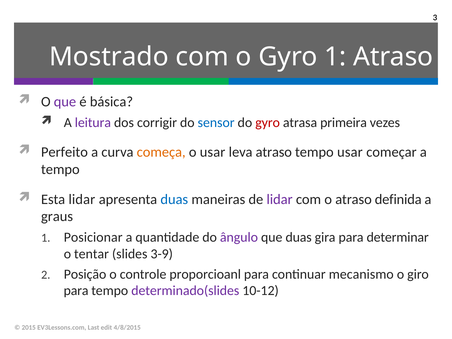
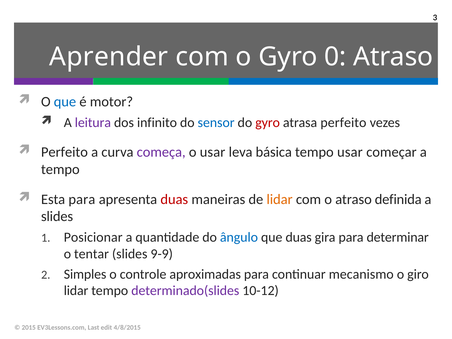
Mostrado: Mostrado -> Aprender
Gyro 1: 1 -> 0
que at (65, 102) colour: purple -> blue
básica: básica -> motor
corrigir: corrigir -> infinito
atrasa primeira: primeira -> perfeito
começa colour: orange -> purple
leva atraso: atraso -> básica
Esta lidar: lidar -> para
duas at (174, 199) colour: blue -> red
lidar at (280, 199) colour: purple -> orange
graus at (57, 217): graus -> slides
ângulo colour: purple -> blue
3-9: 3-9 -> 9-9
Posição: Posição -> Simples
proporcioanl: proporcioanl -> aproximadas
para at (76, 291): para -> lidar
